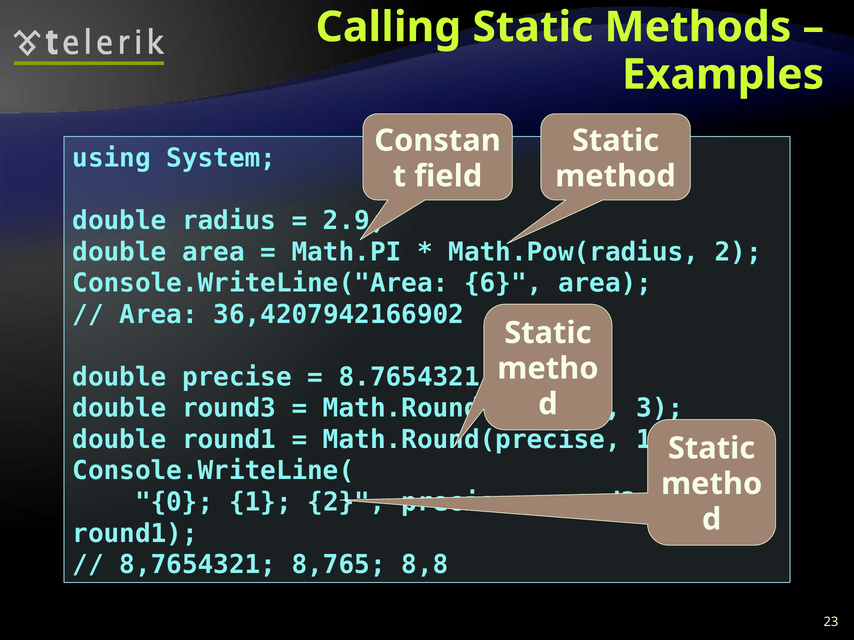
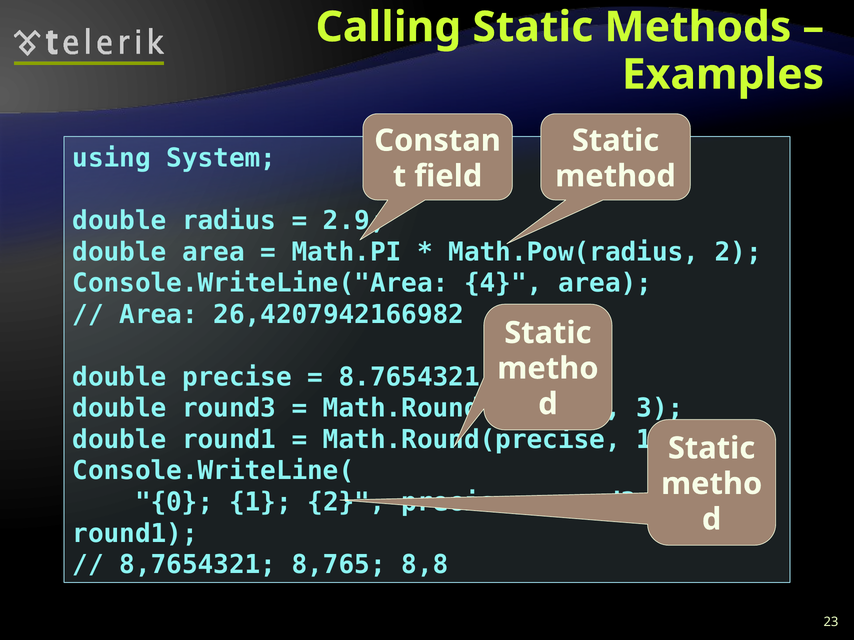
6: 6 -> 4
36,4207942166902: 36,4207942166902 -> 26,4207942166982
